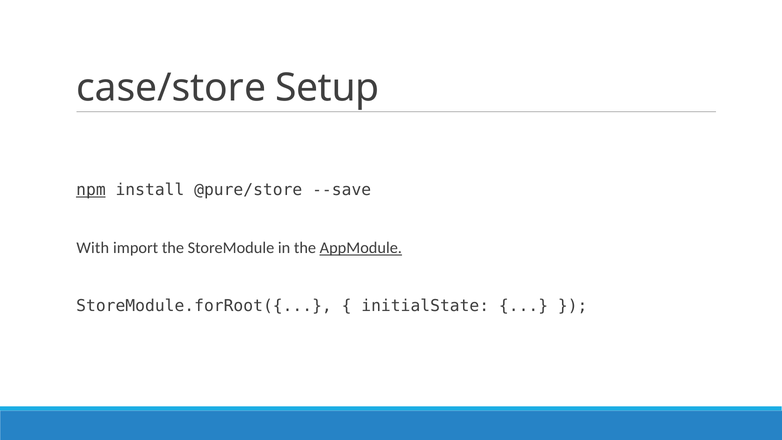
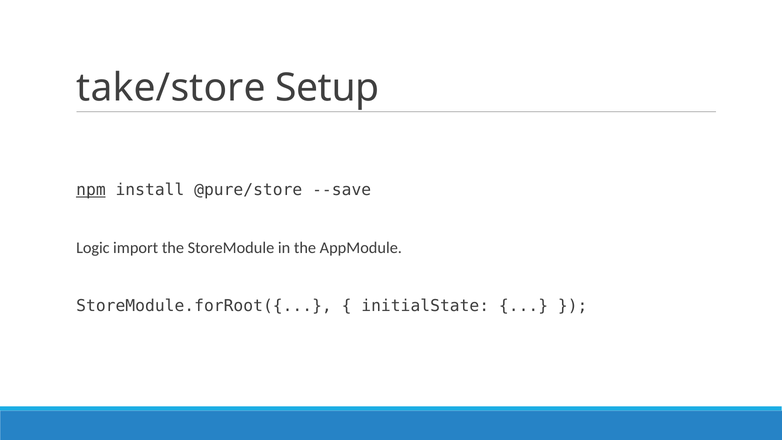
case/store: case/store -> take/store
With: With -> Logic
AppModule underline: present -> none
